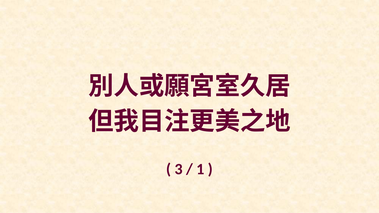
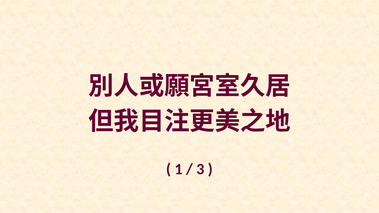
3: 3 -> 1
1: 1 -> 3
